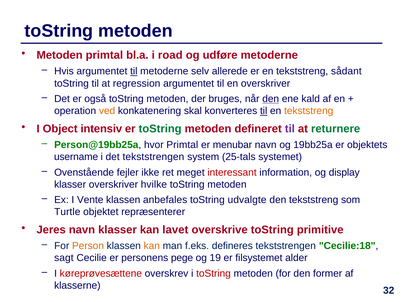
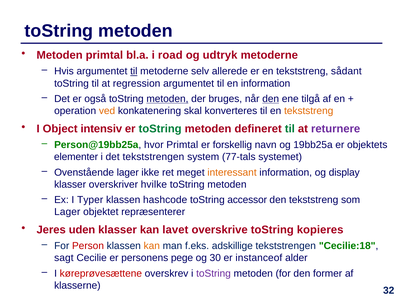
udføre: udføre -> udtryk
en overskriver: overskriver -> information
metoden at (167, 99) underline: none -> present
kald: kald -> tilgå
til at (264, 111) underline: present -> none
til at (290, 129) colour: purple -> green
returnere colour: green -> purple
menubar: menubar -> forskellig
username: username -> elementer
25-tals: 25-tals -> 77-tals
Ovenstående fejler: fejler -> lager
interessant colour: red -> orange
Vente: Vente -> Typer
anbefales: anbefales -> hashcode
udvalgte: udvalgte -> accessor
Turtle at (67, 212): Turtle -> Lager
Jeres navn: navn -> uden
primitive: primitive -> kopieres
Person colour: orange -> red
defineres: defineres -> adskillige
19: 19 -> 30
filsystemet: filsystemet -> instanceof
toString at (214, 274) colour: red -> purple
